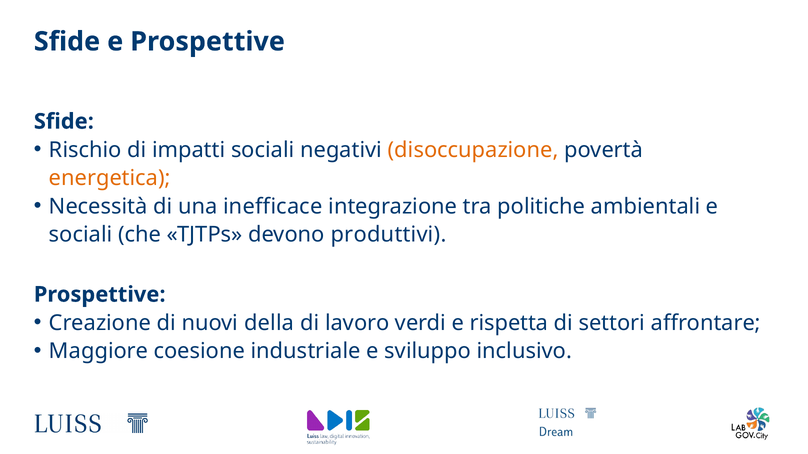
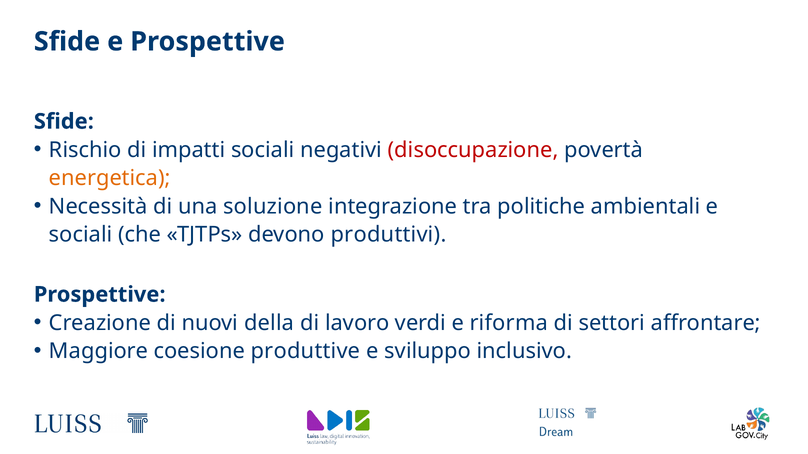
disoccupazione colour: orange -> red
inefficace: inefficace -> soluzione
rispetta: rispetta -> riforma
industriale: industriale -> produttive
